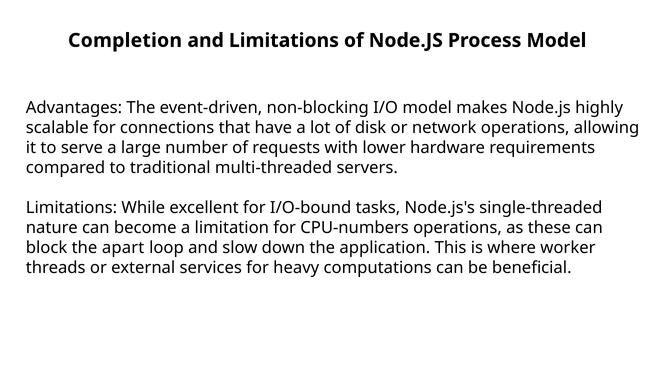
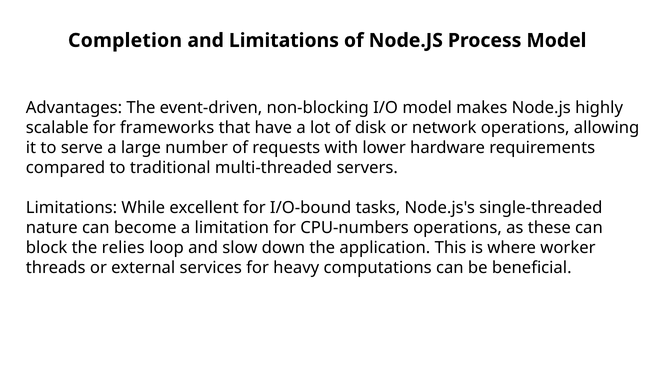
connections: connections -> frameworks
apart: apart -> relies
